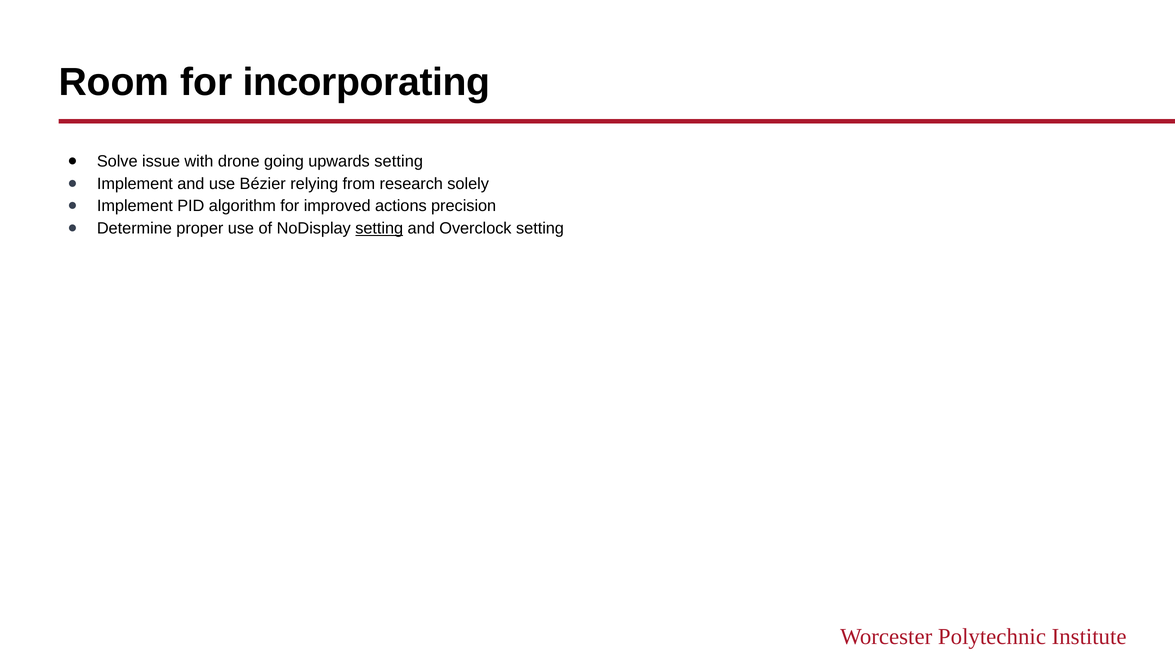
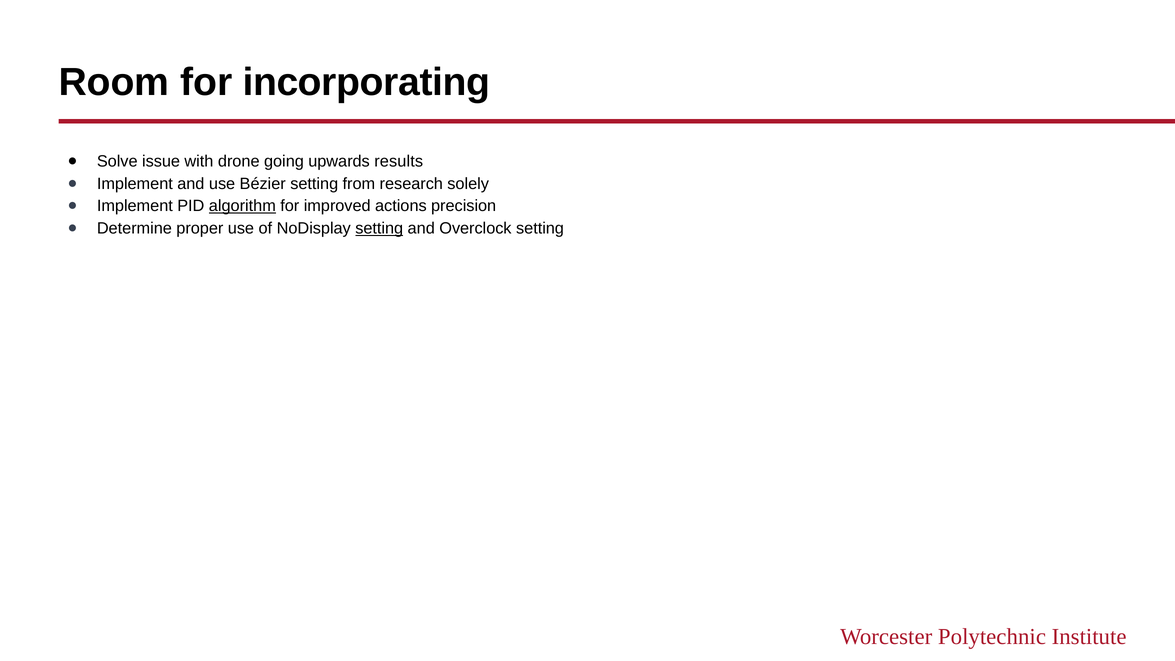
upwards setting: setting -> results
Bézier relying: relying -> setting
algorithm underline: none -> present
